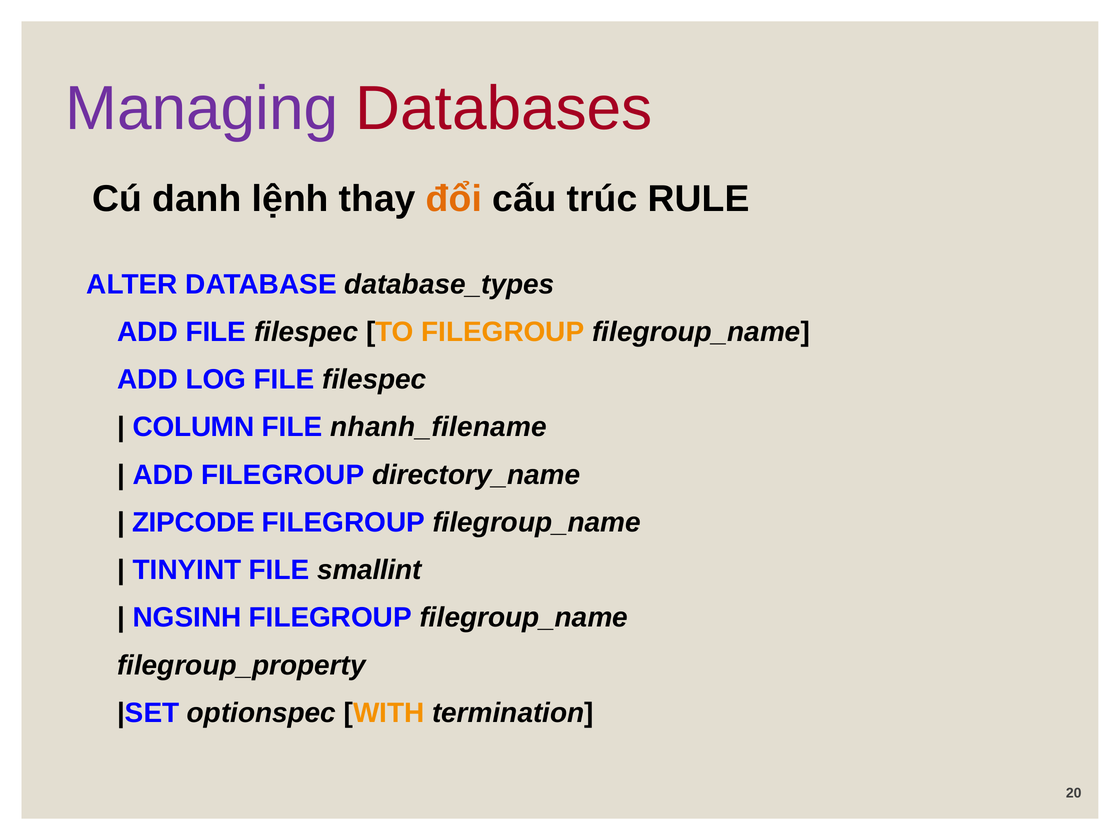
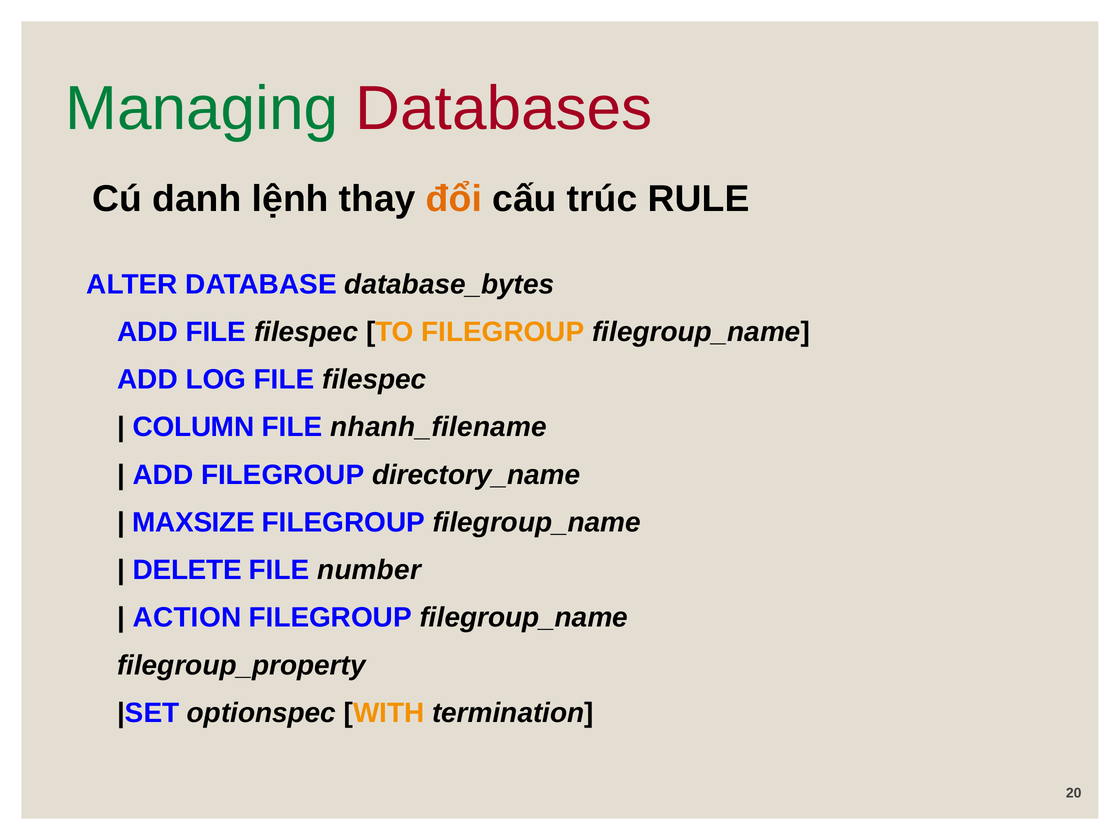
Managing colour: purple -> green
database_types: database_types -> database_bytes
ZIPCODE: ZIPCODE -> MAXSIZE
TINYINT: TINYINT -> DELETE
smallint: smallint -> number
NGSINH: NGSINH -> ACTION
